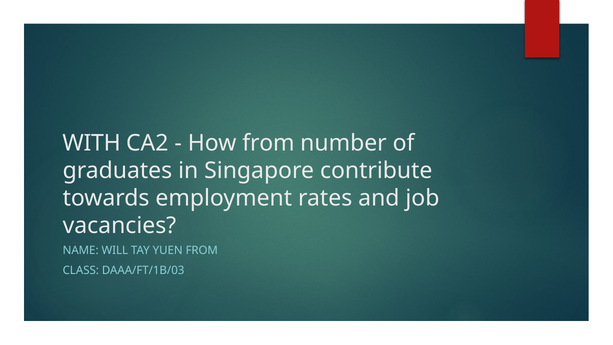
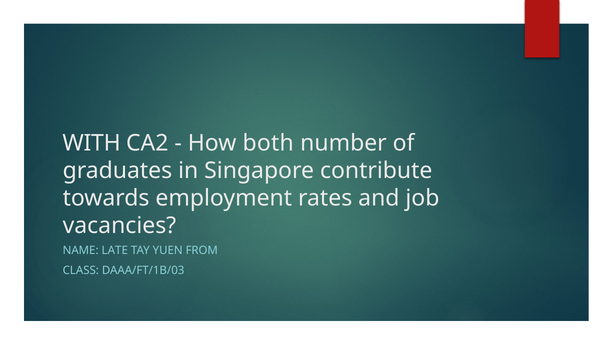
How from: from -> both
WILL: WILL -> LATE
